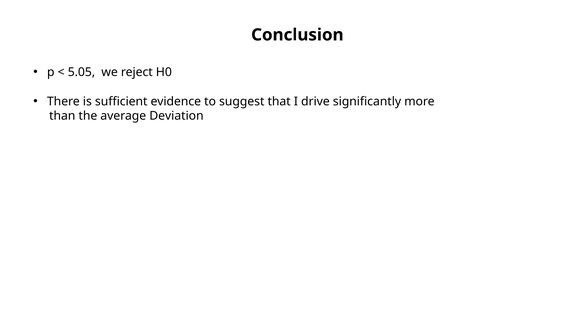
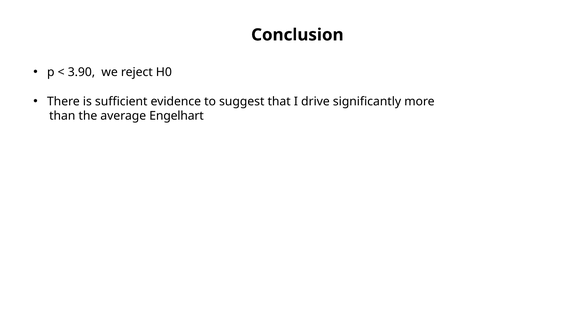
5.05: 5.05 -> 3.90
Deviation: Deviation -> Engelhart
